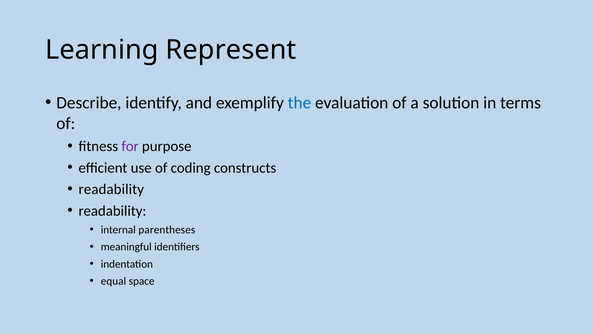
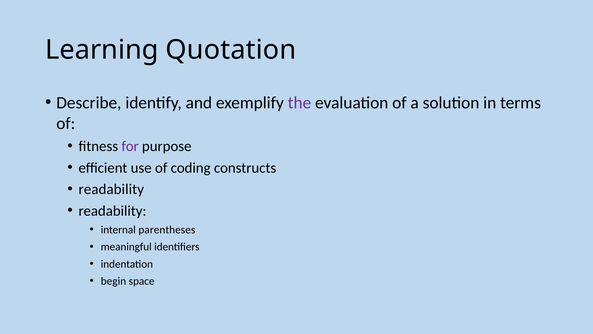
Represent: Represent -> Quotation
the colour: blue -> purple
equal: equal -> begin
